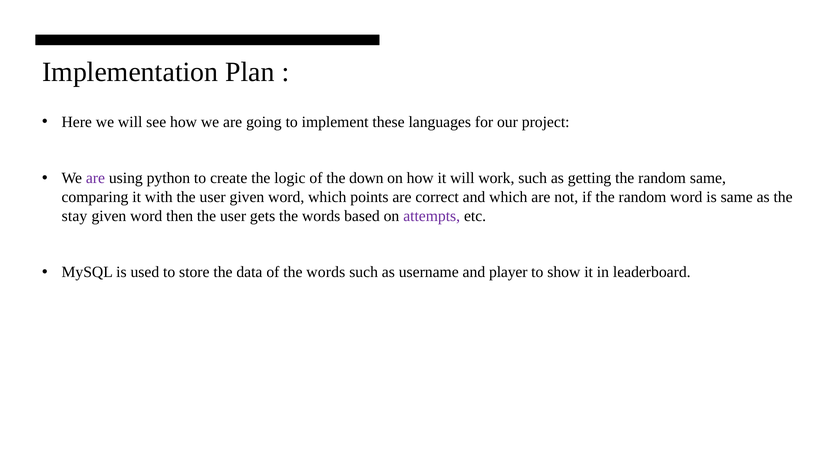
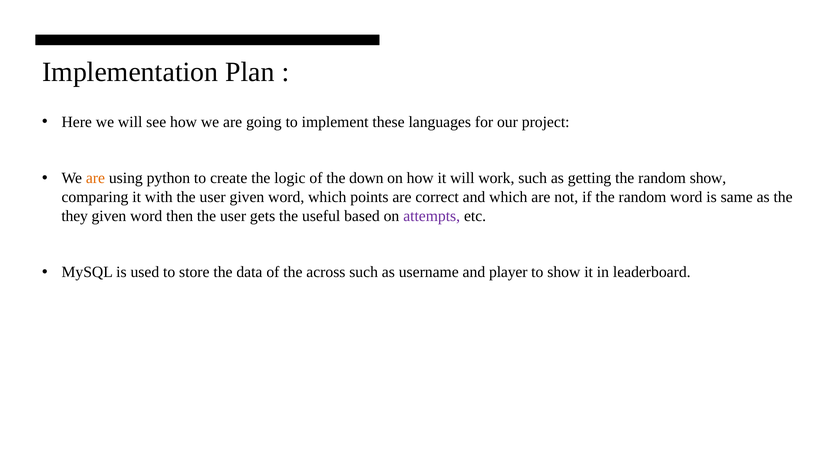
are at (95, 178) colour: purple -> orange
random same: same -> show
stay: stay -> they
gets the words: words -> useful
of the words: words -> across
